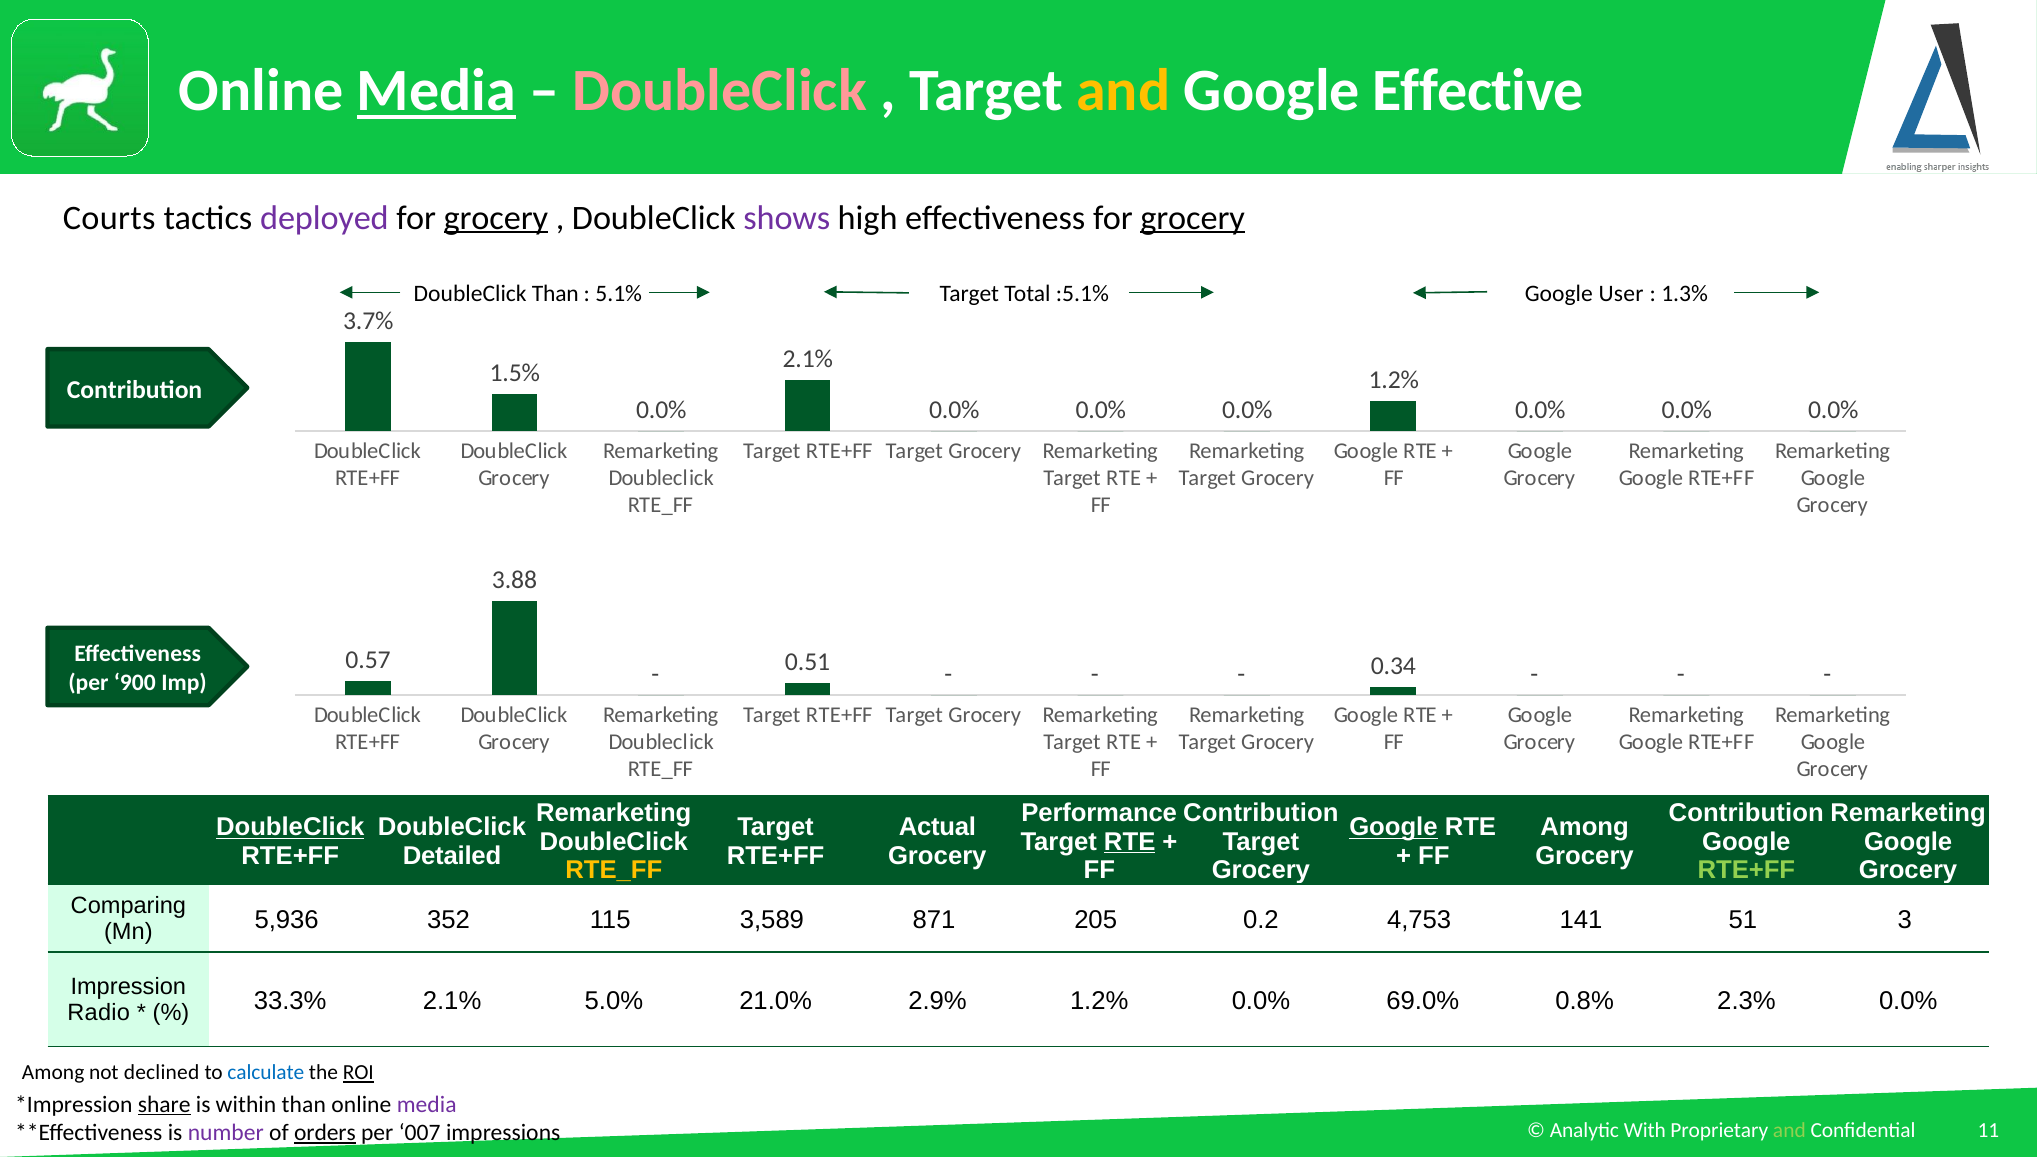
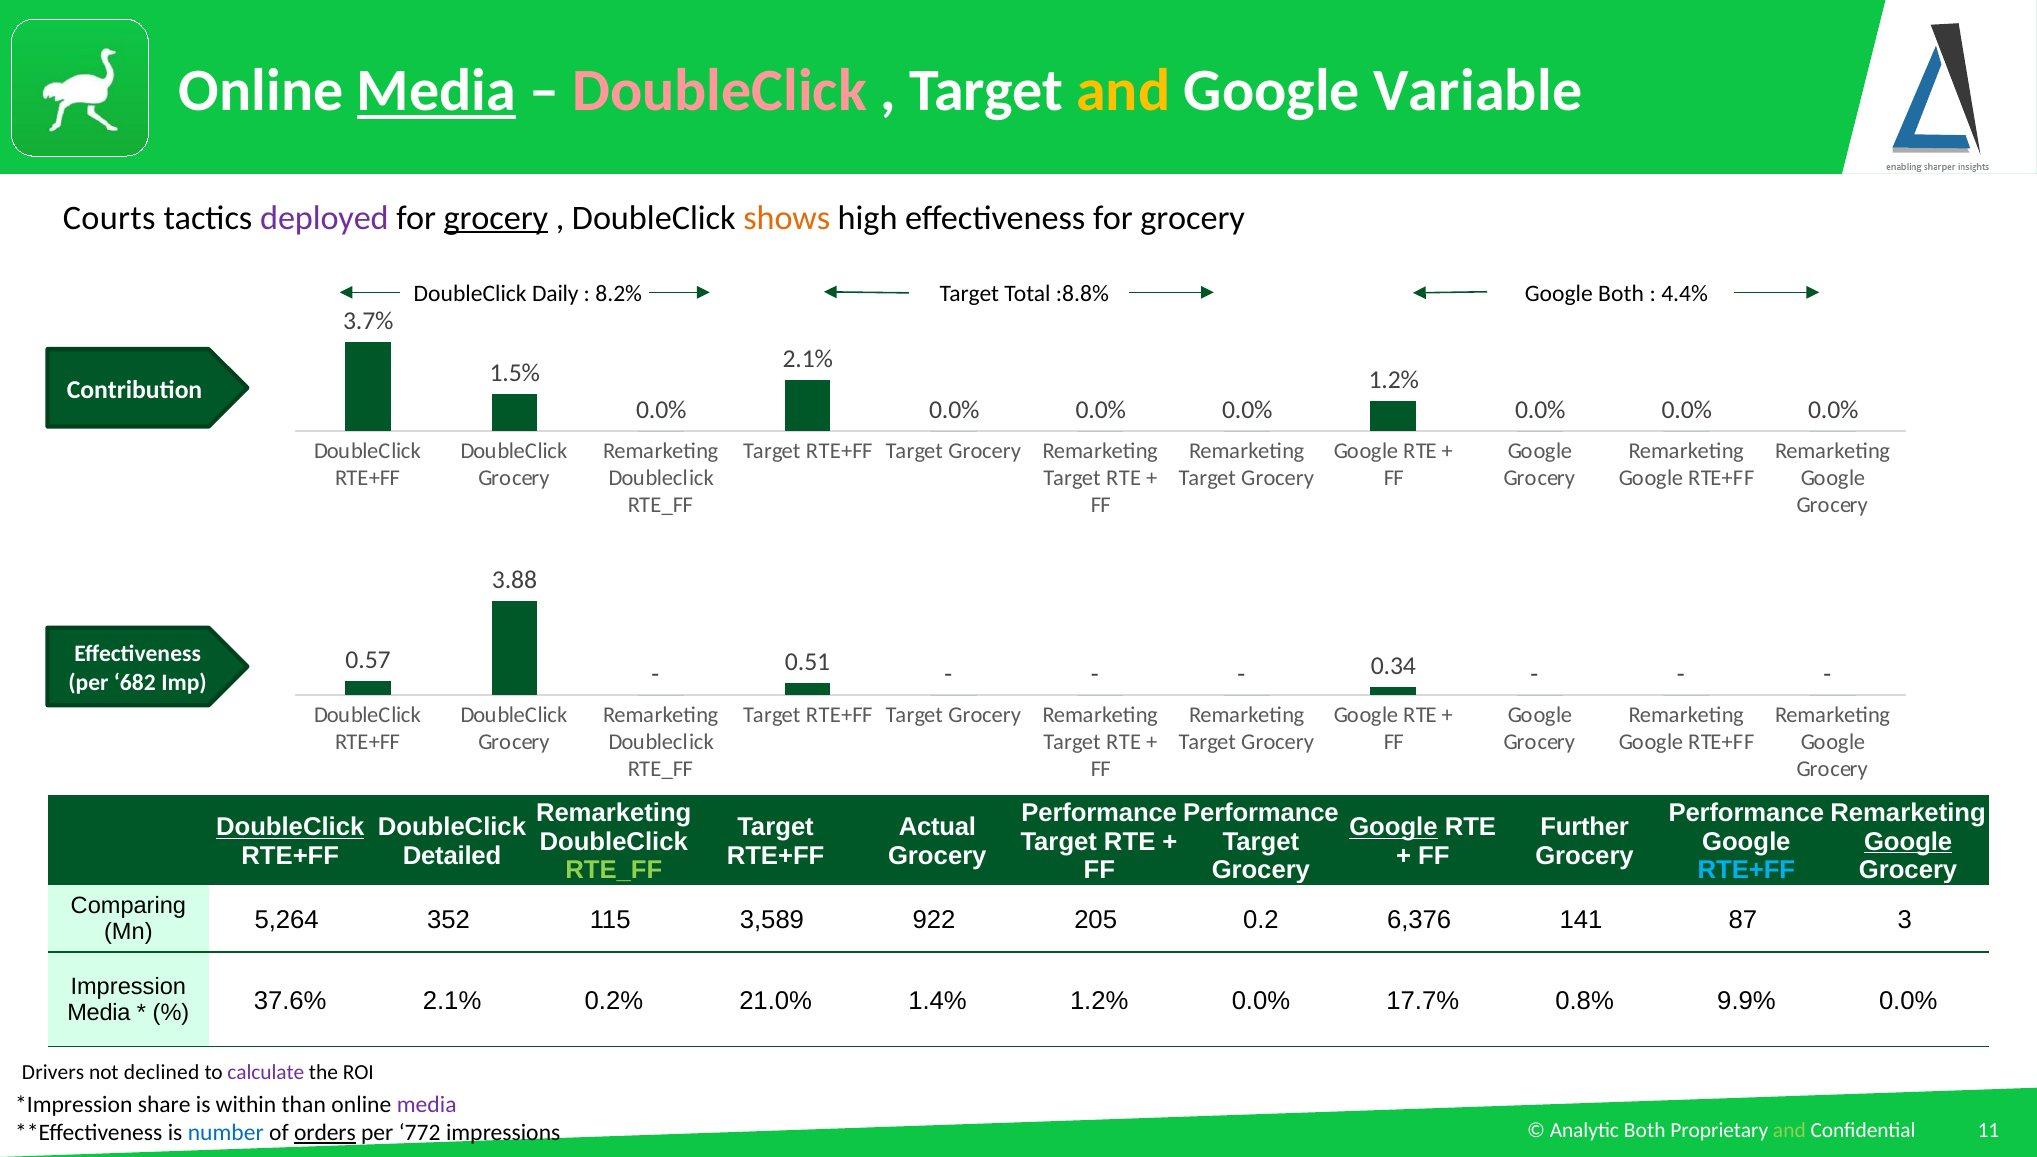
Effective: Effective -> Variable
shows colour: purple -> orange
grocery at (1193, 218) underline: present -> none
DoubleClick Than: Than -> Daily
5.1%: 5.1% -> 8.2%
:5.1%: :5.1% -> :8.8%
Google User: User -> Both
1.3%: 1.3% -> 4.4%
900: 900 -> 682
Contribution at (1261, 813): Contribution -> Performance
Contribution at (1746, 813): Contribution -> Performance
Among at (1585, 828): Among -> Further
RTE at (1130, 842) underline: present -> none
Google at (1908, 842) underline: none -> present
RTE_FF at (614, 871) colour: yellow -> light green
RTE+FF at (1746, 871) colour: light green -> light blue
5,936: 5,936 -> 5,264
871: 871 -> 922
4,753: 4,753 -> 6,376
51: 51 -> 87
Radio at (99, 1013): Radio -> Media
33.3%: 33.3% -> 37.6%
5.0%: 5.0% -> 0.2%
2.9%: 2.9% -> 1.4%
69.0%: 69.0% -> 17.7%
2.3%: 2.3% -> 9.9%
Among at (53, 1073): Among -> Drivers
calculate colour: blue -> purple
ROI underline: present -> none
share underline: present -> none
Analytic With: With -> Both
number colour: purple -> blue
007: 007 -> 772
